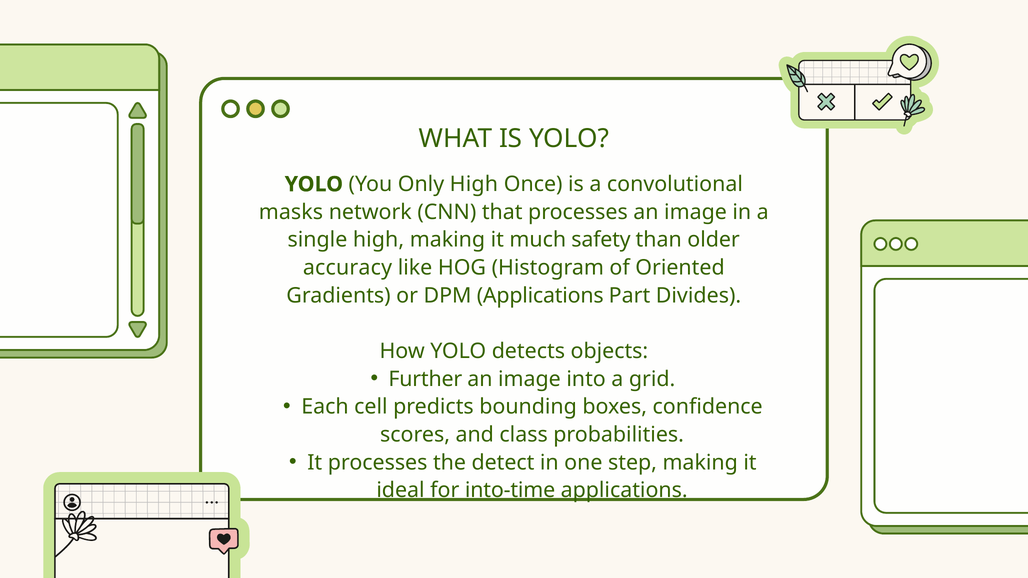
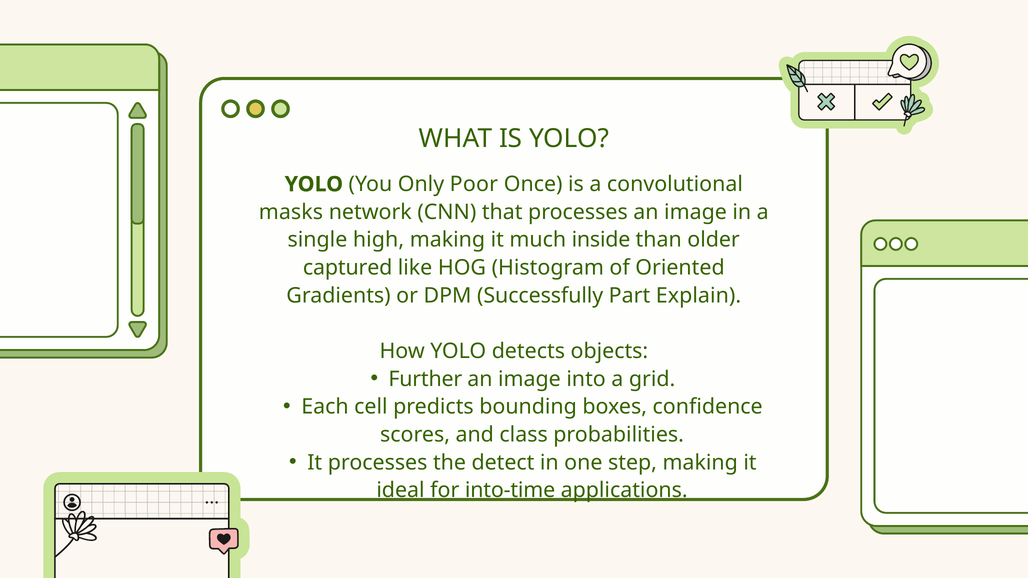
Only High: High -> Poor
safety: safety -> inside
accuracy: accuracy -> captured
DPM Applications: Applications -> Successfully
Divides: Divides -> Explain
